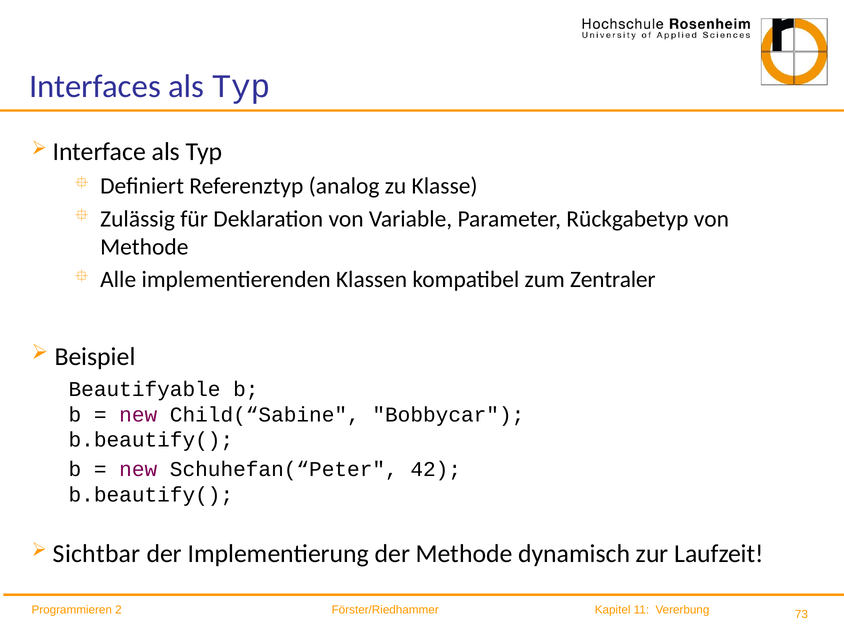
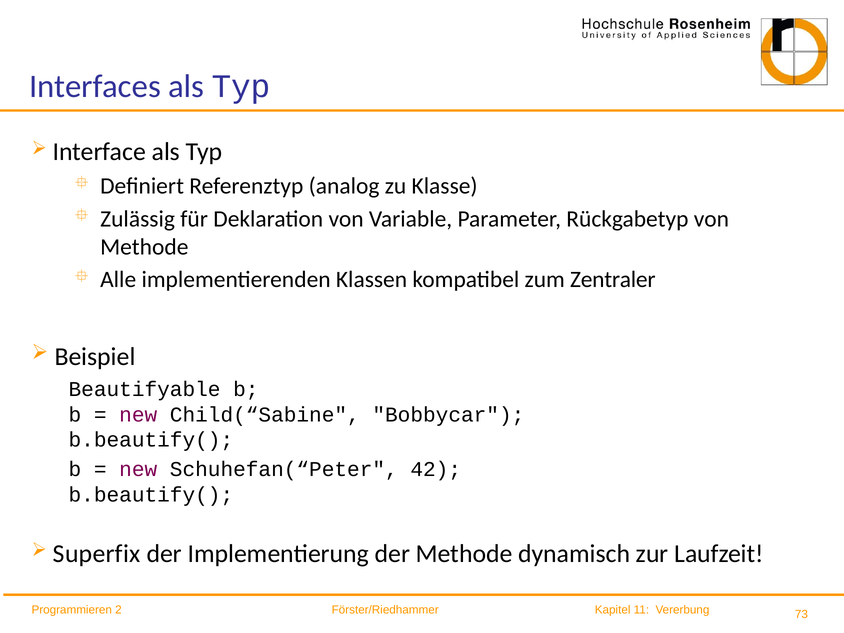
Sichtbar: Sichtbar -> Superfix
